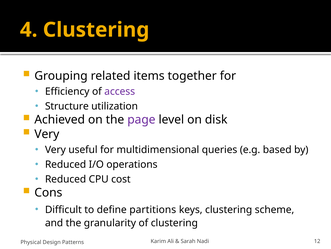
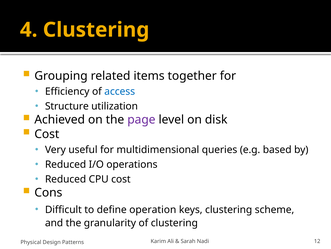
access colour: purple -> blue
Very at (47, 134): Very -> Cost
partitions: partitions -> operation
